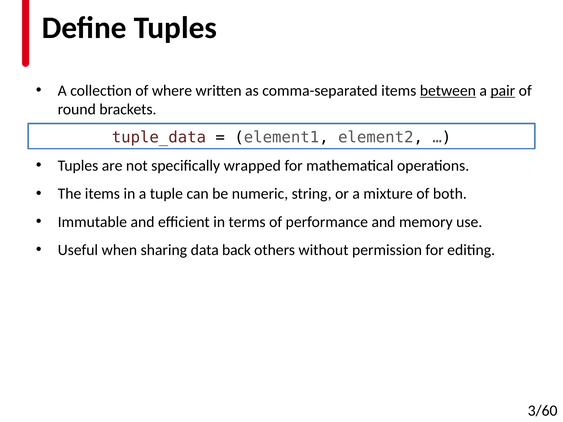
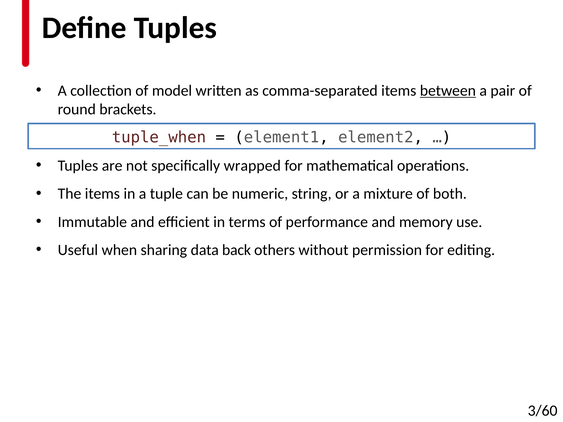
where: where -> model
pair underline: present -> none
tuple_data: tuple_data -> tuple_when
